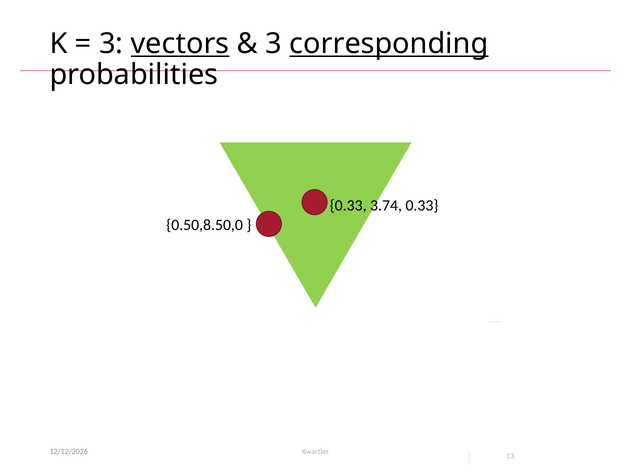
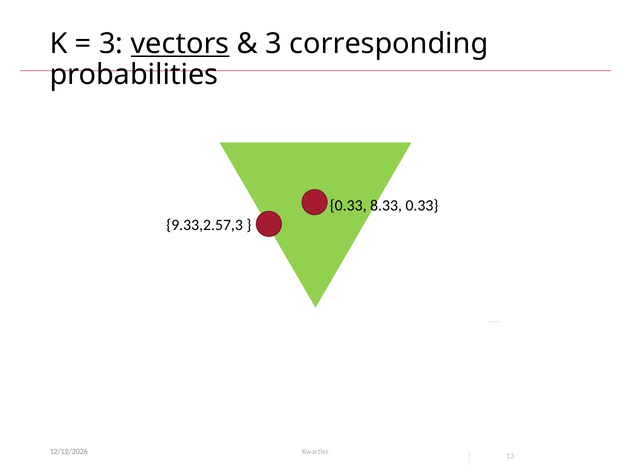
corresponding underline: present -> none
3.74: 3.74 -> 8.33
0.50,8.50,0: 0.50,8.50,0 -> 9.33,2.57,3
